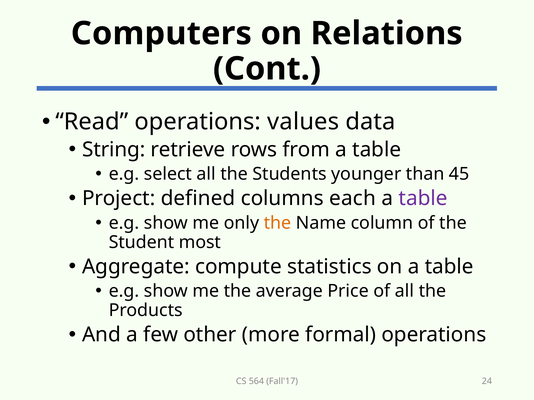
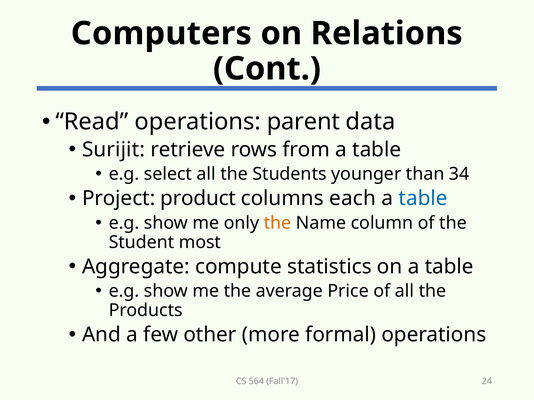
values: values -> parent
String: String -> Surijit
45: 45 -> 34
defined: defined -> product
table at (423, 199) colour: purple -> blue
